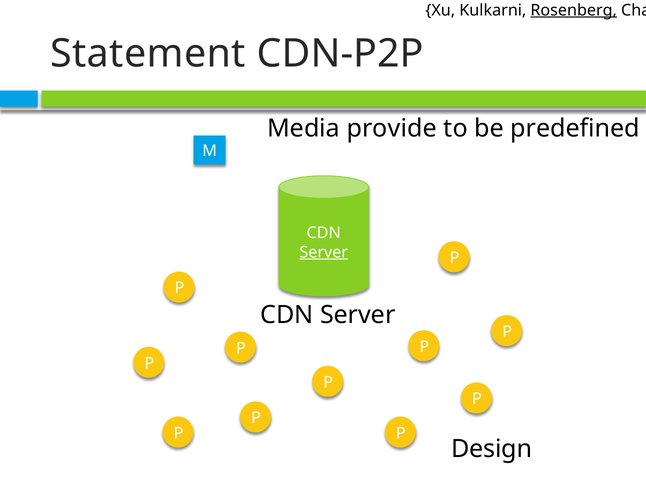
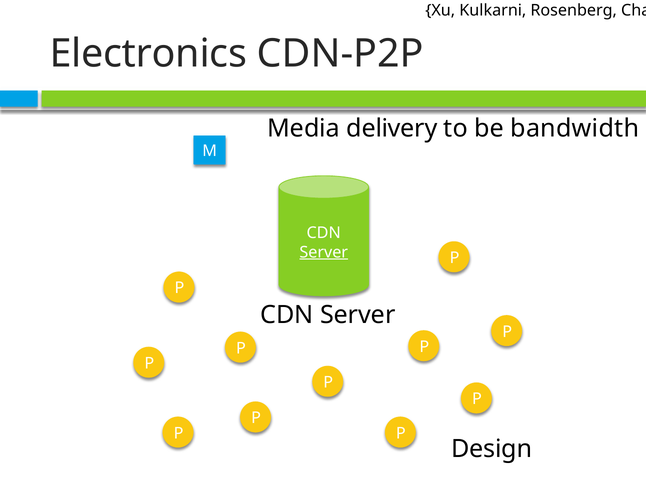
Rosenberg underline: present -> none
Statement: Statement -> Electronics
provide: provide -> delivery
predefined: predefined -> bandwidth
